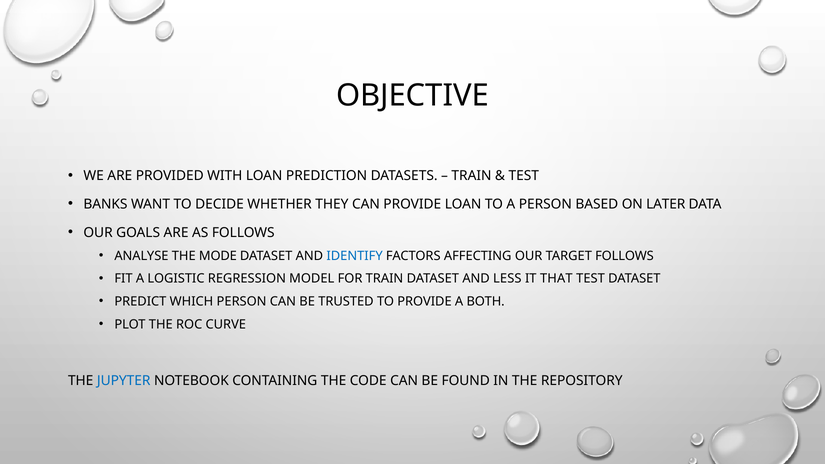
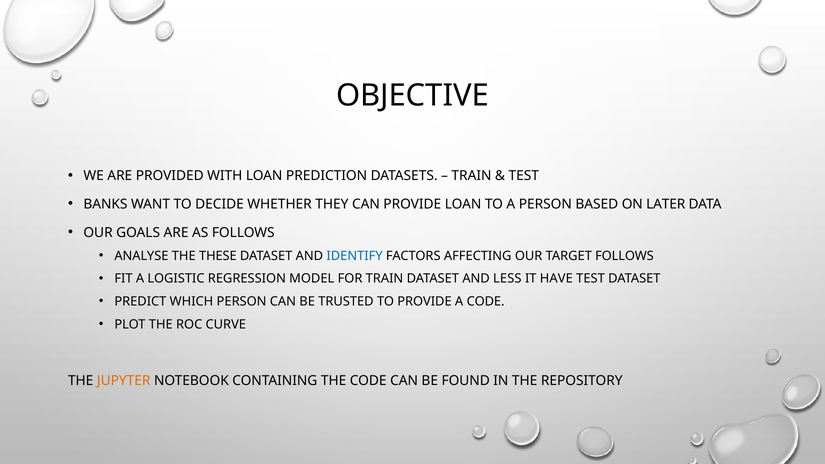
MODE: MODE -> THESE
THAT: THAT -> HAVE
A BOTH: BOTH -> CODE
JUPYTER colour: blue -> orange
